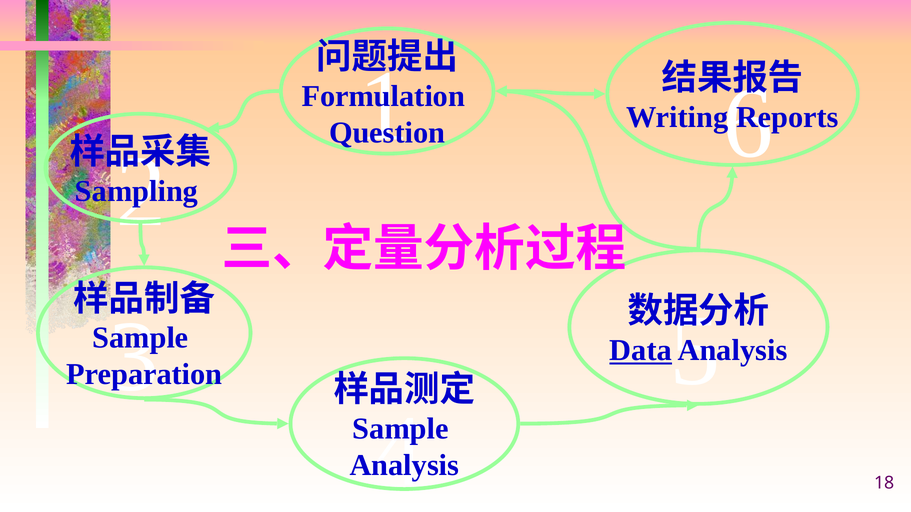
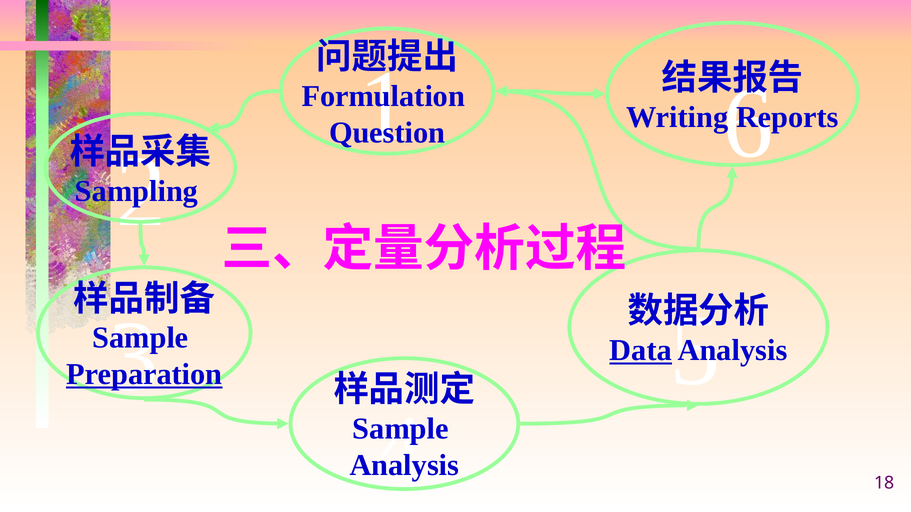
Preparation underline: none -> present
